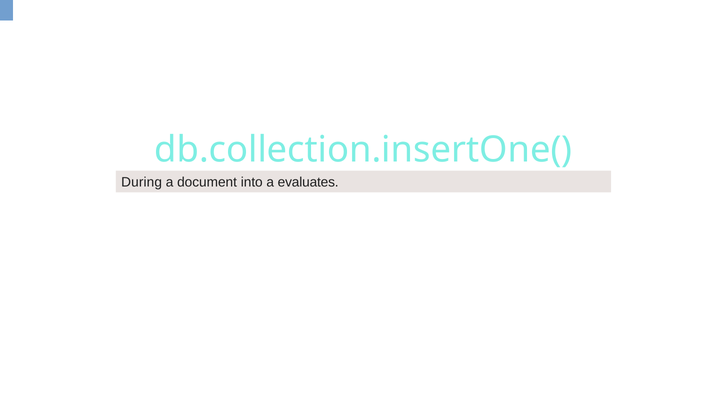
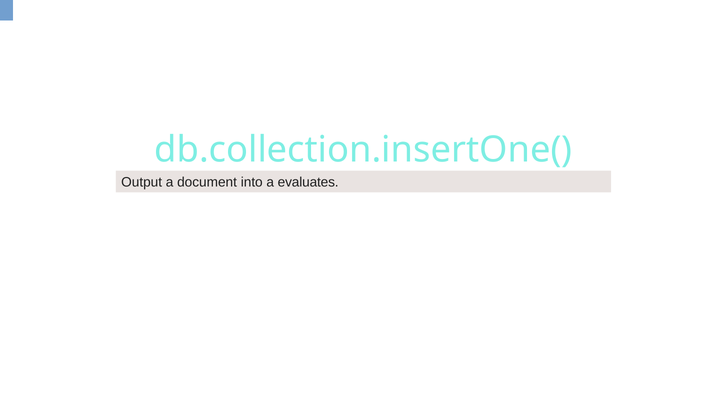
During: During -> Output
